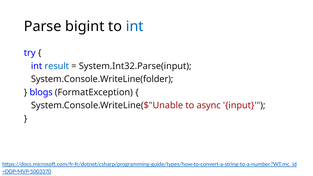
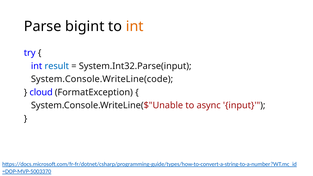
int at (135, 26) colour: blue -> orange
System.Console.WriteLine(folder: System.Console.WriteLine(folder -> System.Console.WriteLine(code
blogs: blogs -> cloud
